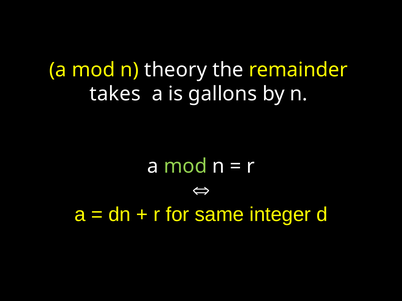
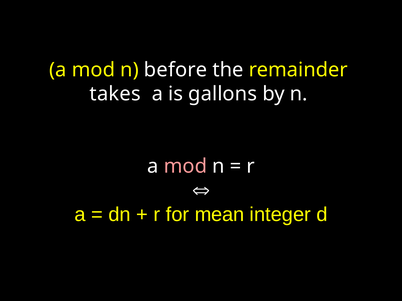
theory: theory -> before
mod at (185, 167) colour: light green -> pink
same: same -> mean
